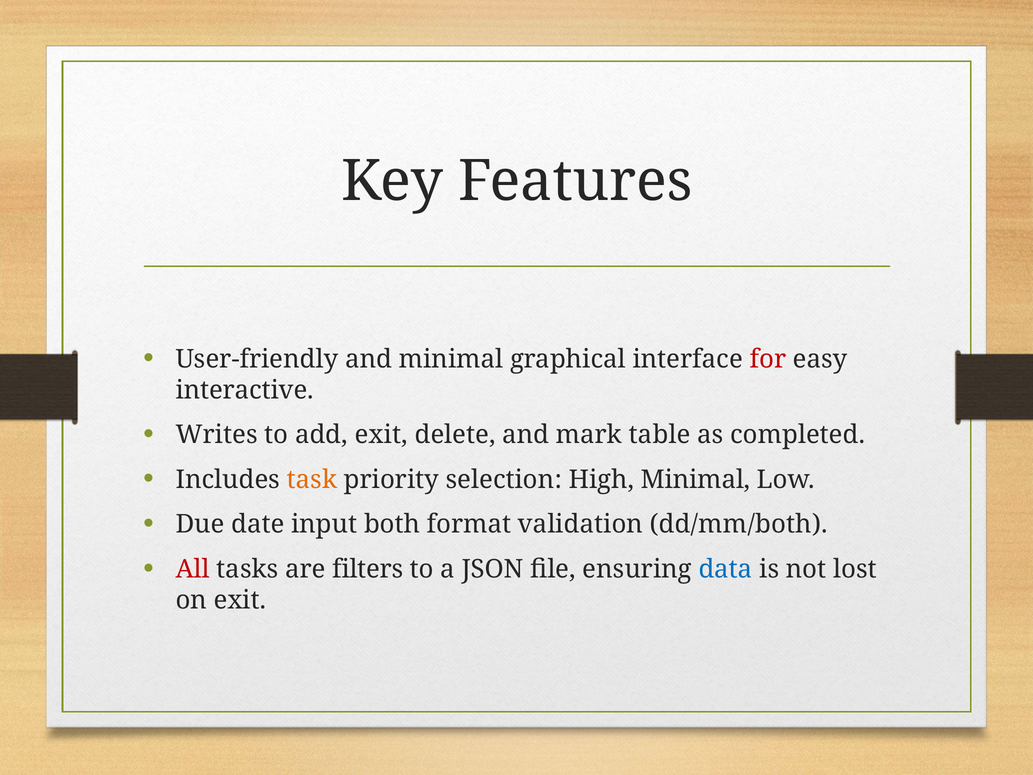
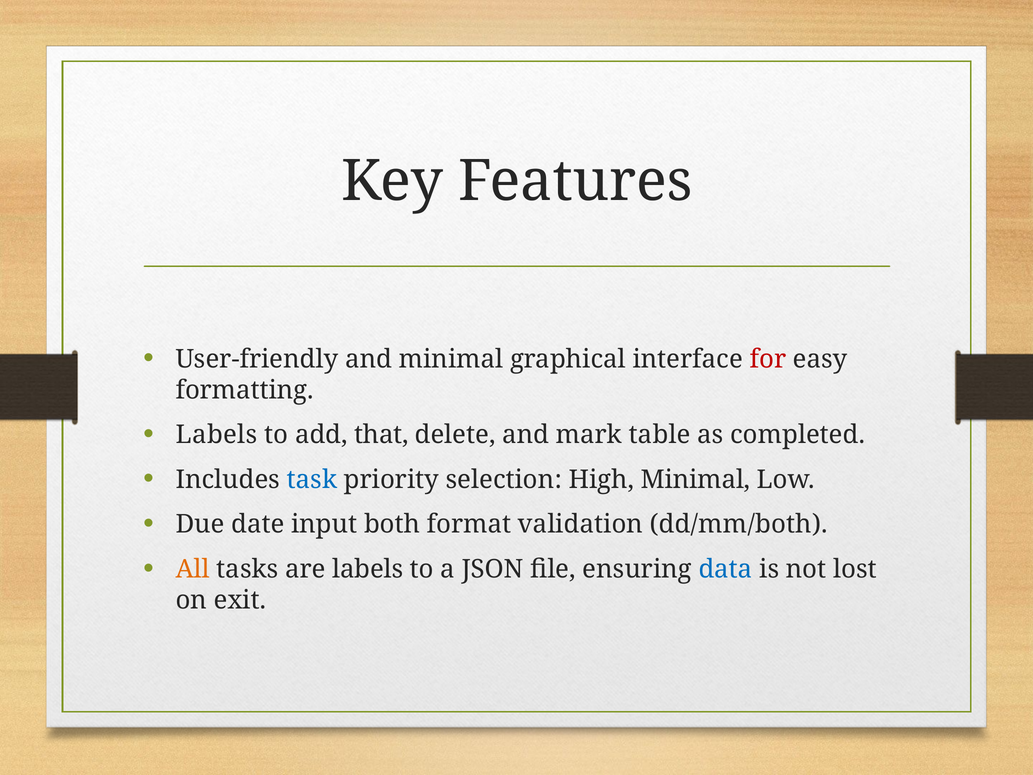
interactive: interactive -> formatting
Writes at (217, 435): Writes -> Labels
add exit: exit -> that
task colour: orange -> blue
All colour: red -> orange
are filters: filters -> labels
